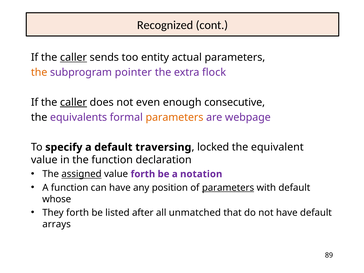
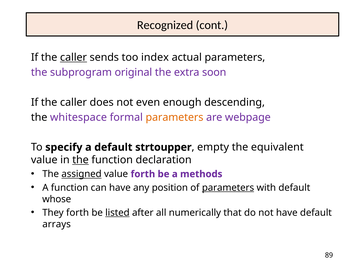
entity: entity -> index
the at (39, 72) colour: orange -> purple
pointer: pointer -> original
flock: flock -> soon
caller at (73, 102) underline: present -> none
consecutive: consecutive -> descending
equivalents: equivalents -> whitespace
traversing: traversing -> strtoupper
locked: locked -> empty
the at (81, 160) underline: none -> present
notation: notation -> methods
listed underline: none -> present
unmatched: unmatched -> numerically
